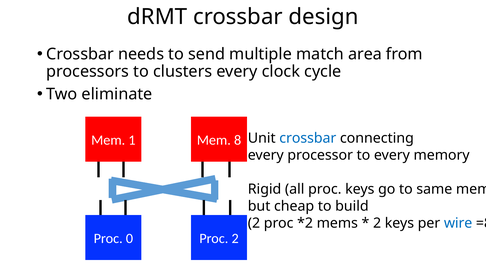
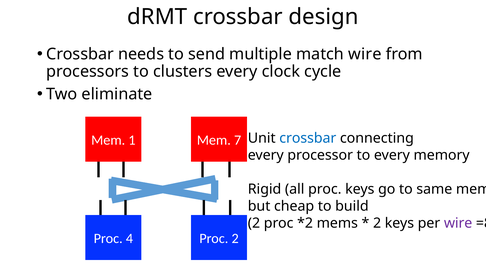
match area: area -> wire
8: 8 -> 7
wire at (458, 224) colour: blue -> purple
0: 0 -> 4
